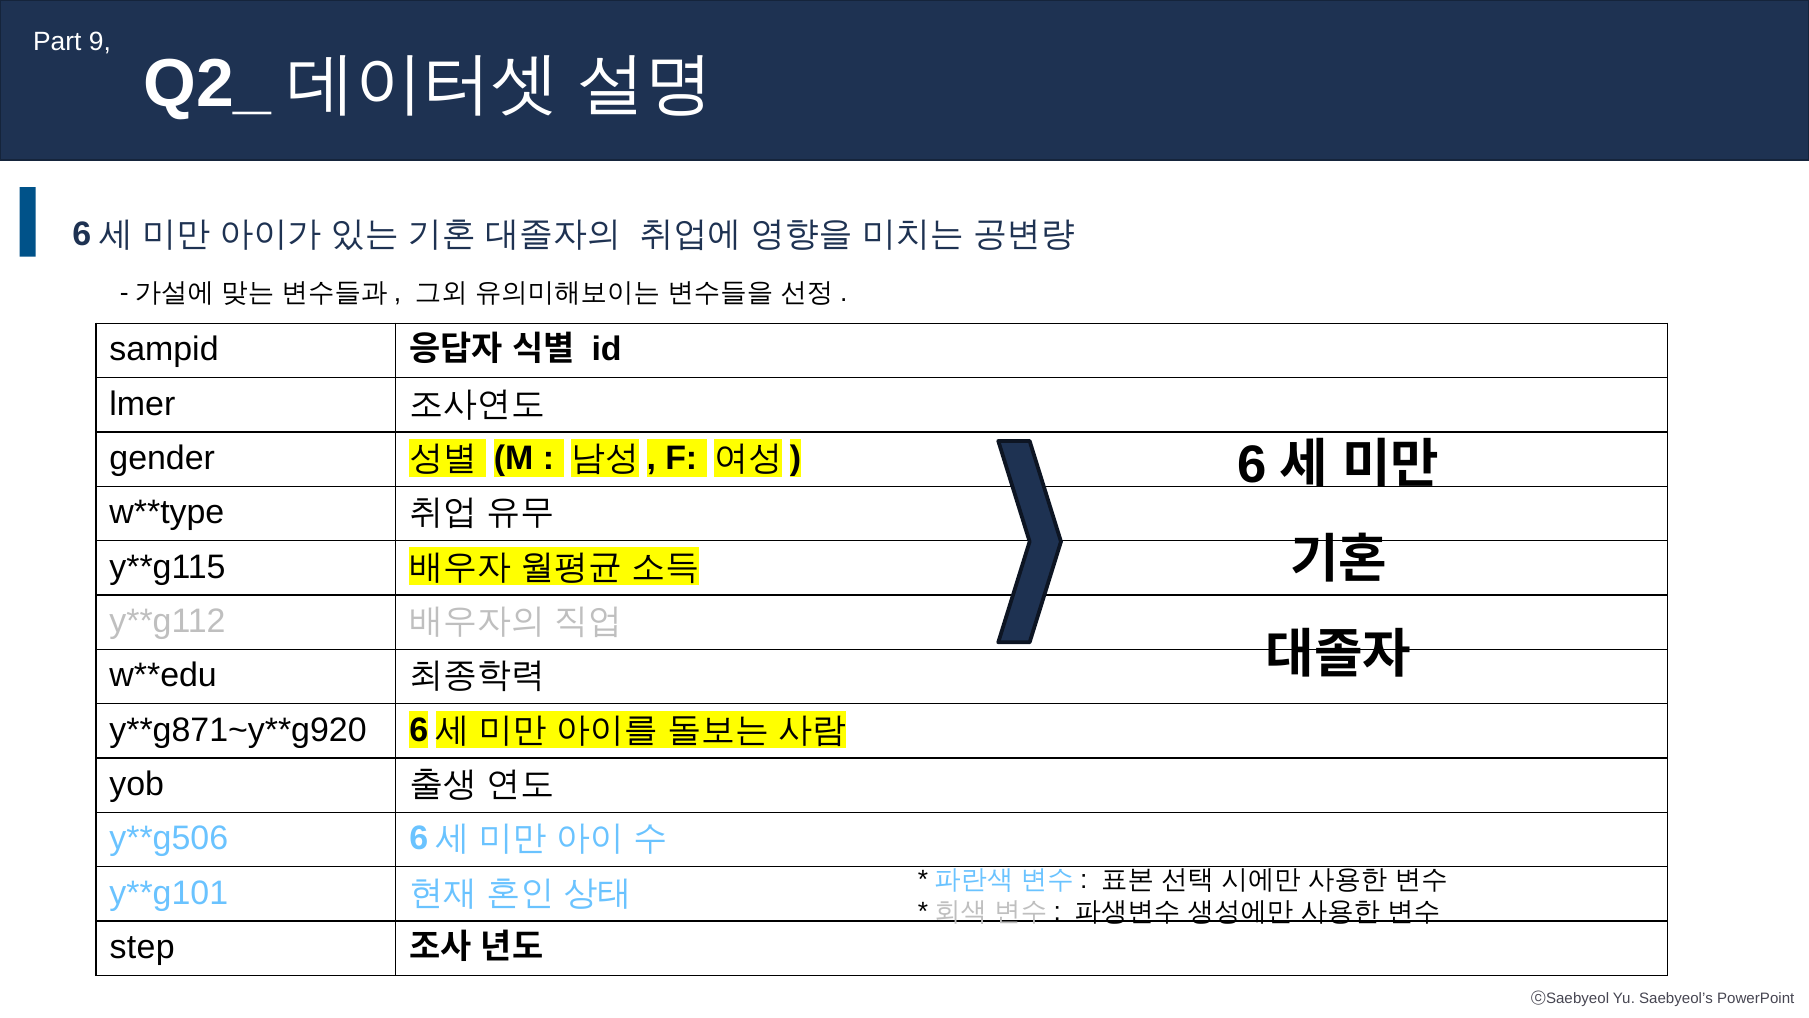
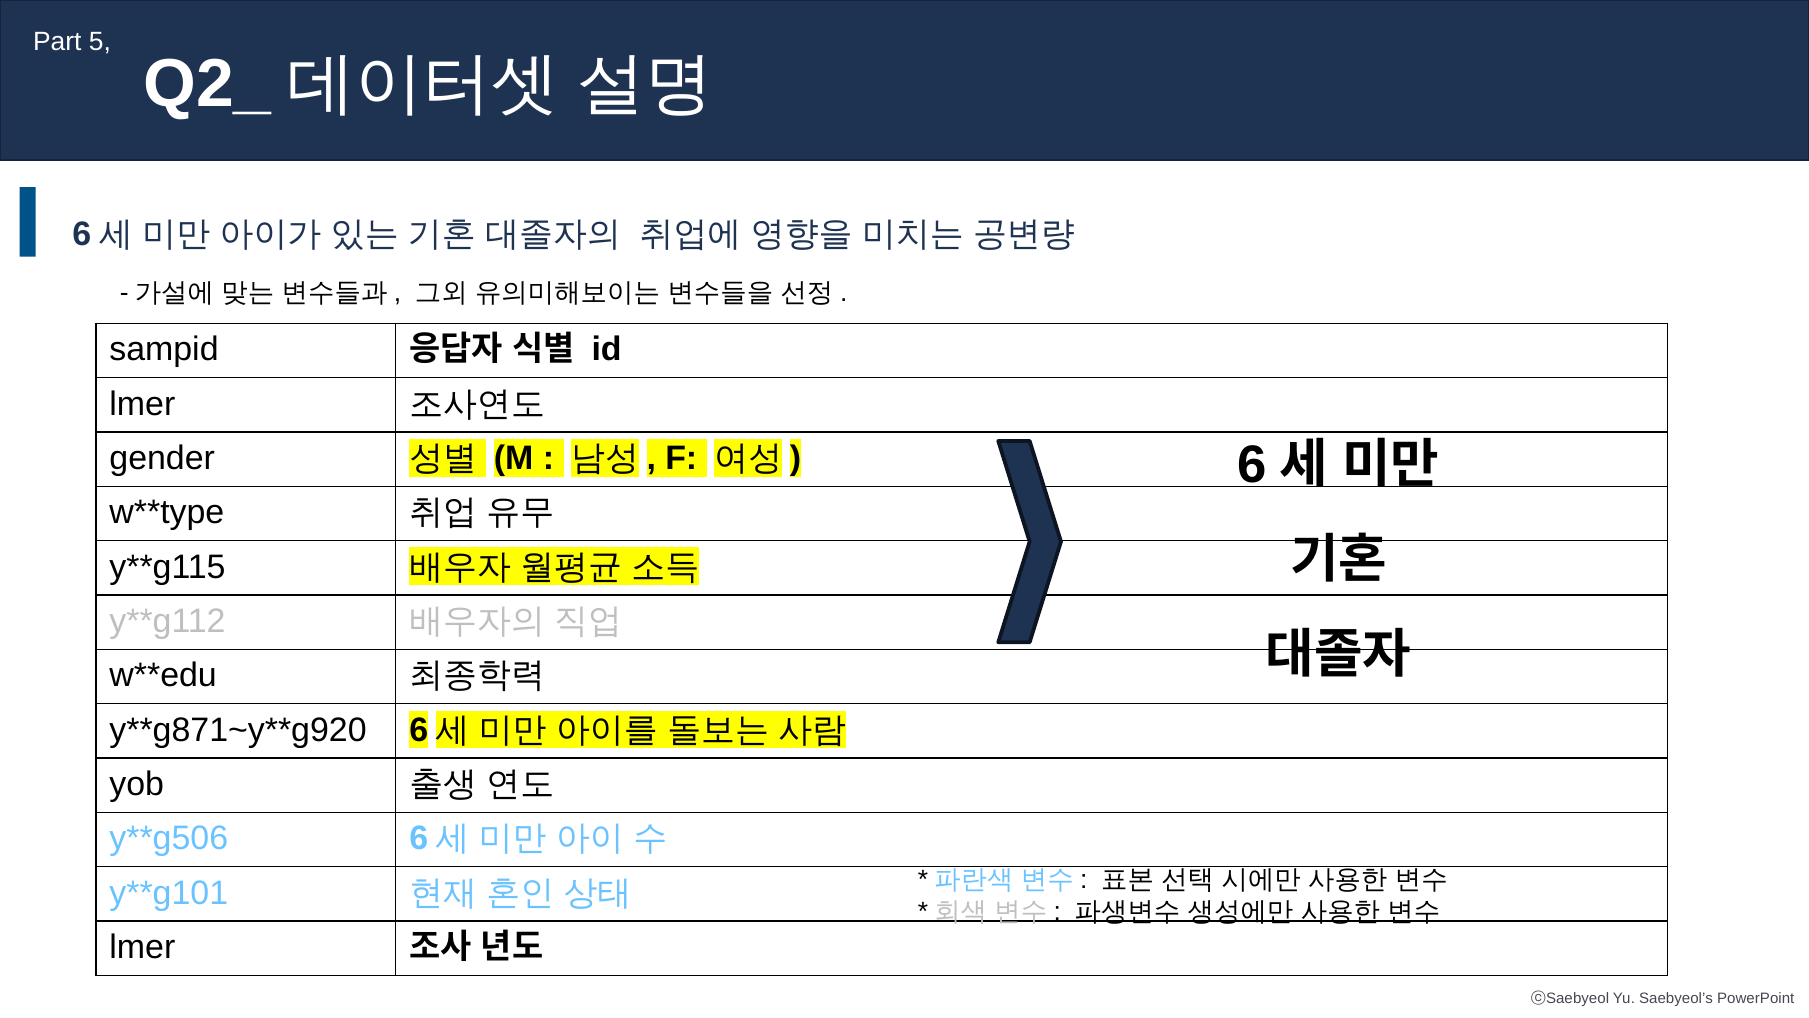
9: 9 -> 5
step at (142, 947): step -> lmer
